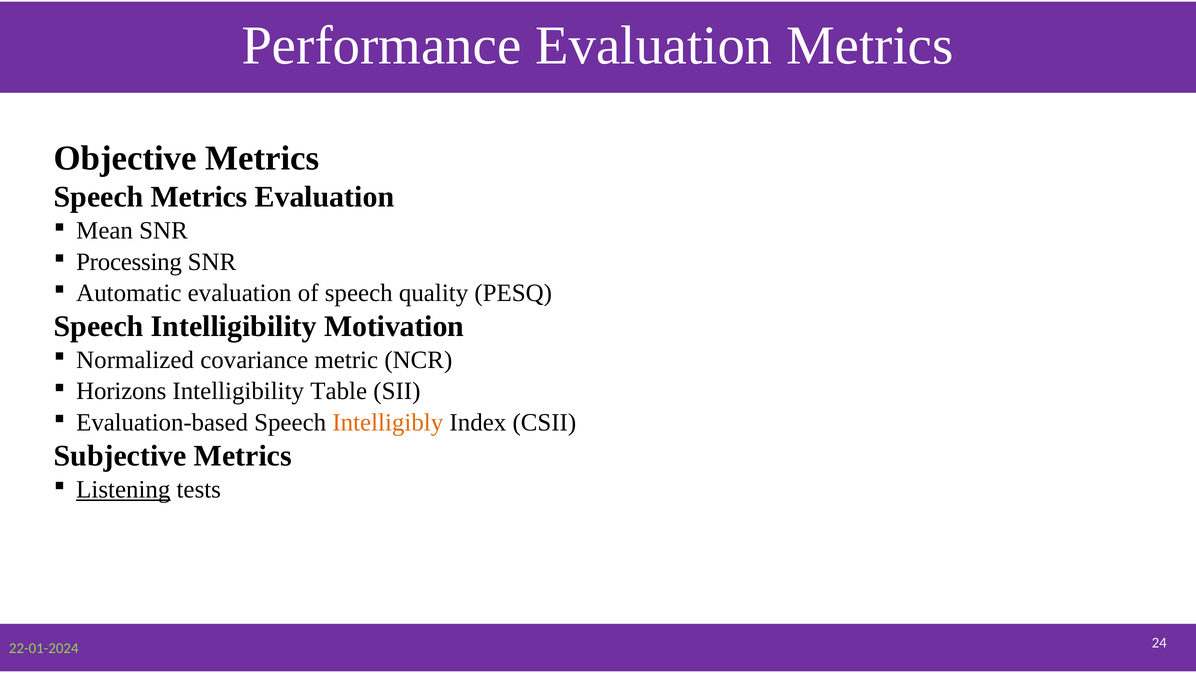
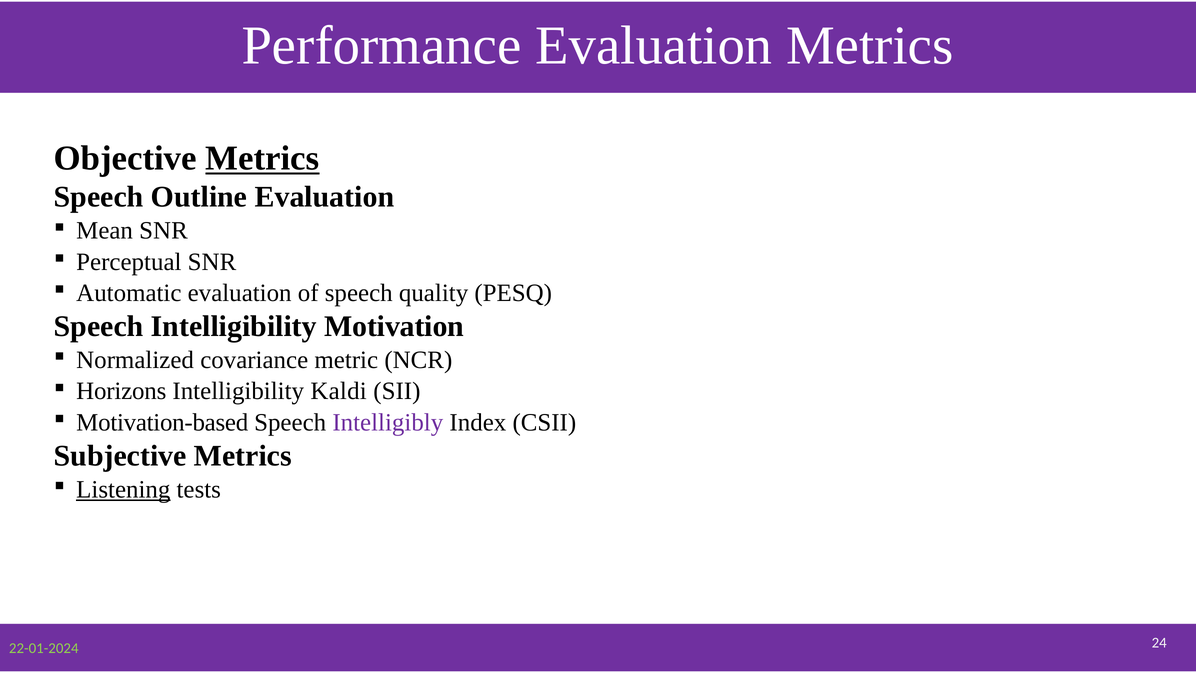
Metrics at (262, 158) underline: none -> present
Speech Metrics: Metrics -> Outline
Processing: Processing -> Perceptual
Table: Table -> Kaldi
Evaluation-based: Evaluation-based -> Motivation-based
Intelligibly colour: orange -> purple
